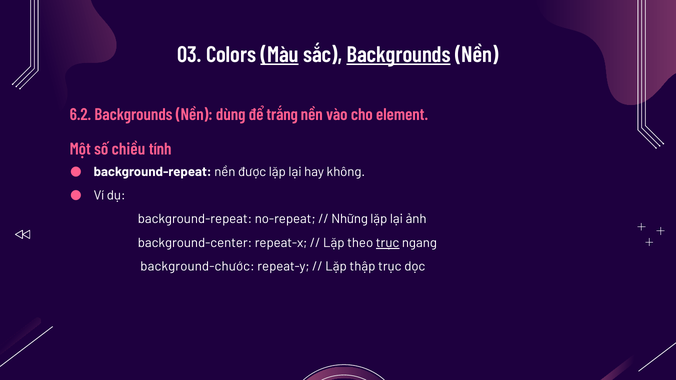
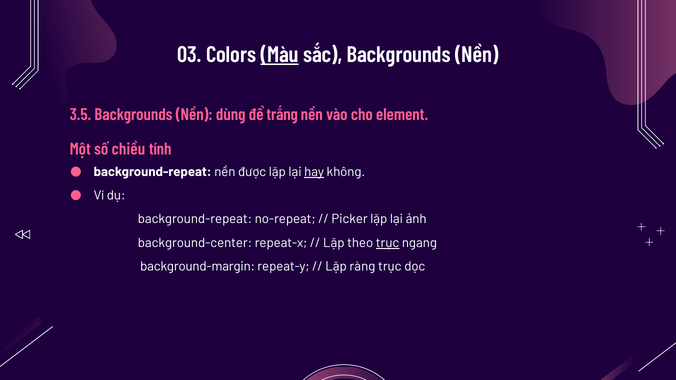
Backgrounds at (399, 55) underline: present -> none
6.2: 6.2 -> 3.5
hay underline: none -> present
Những: Những -> Picker
background-chước: background-chước -> background-margin
thập: thập -> ràng
